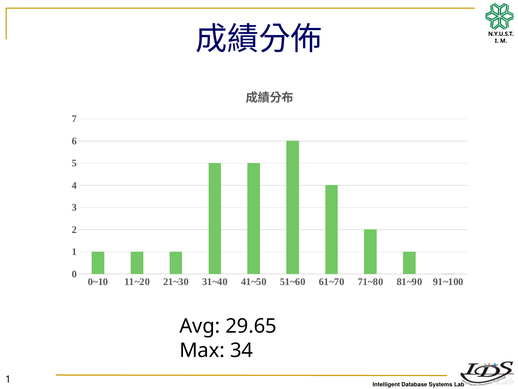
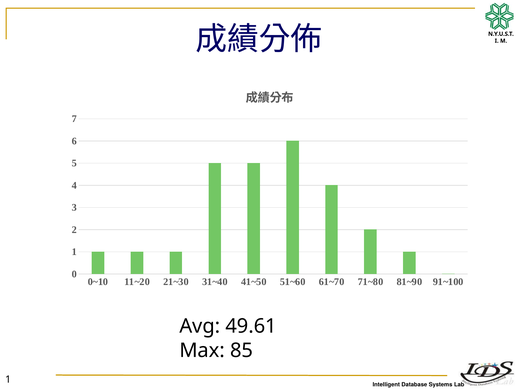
29.65: 29.65 -> 49.61
34: 34 -> 85
